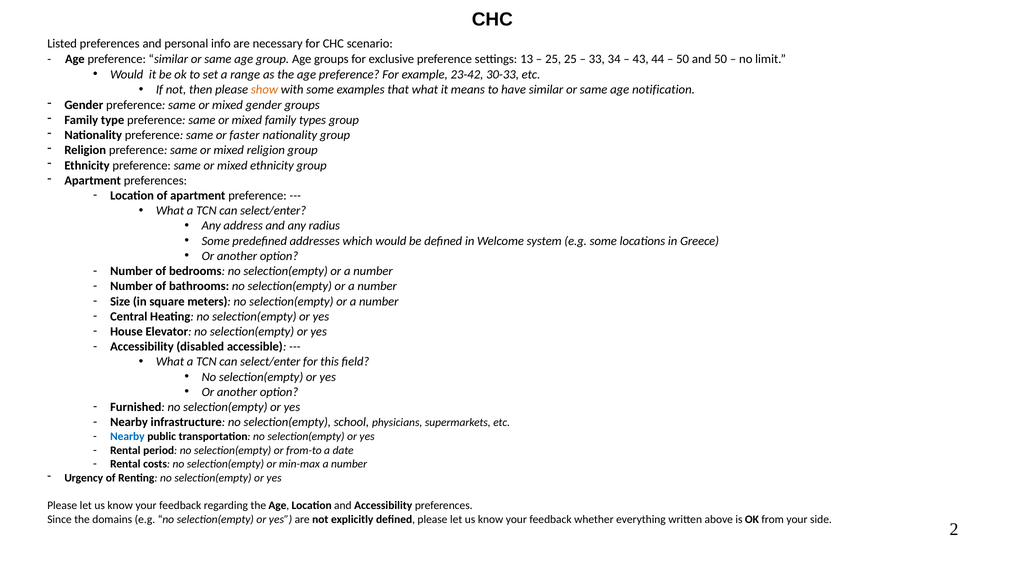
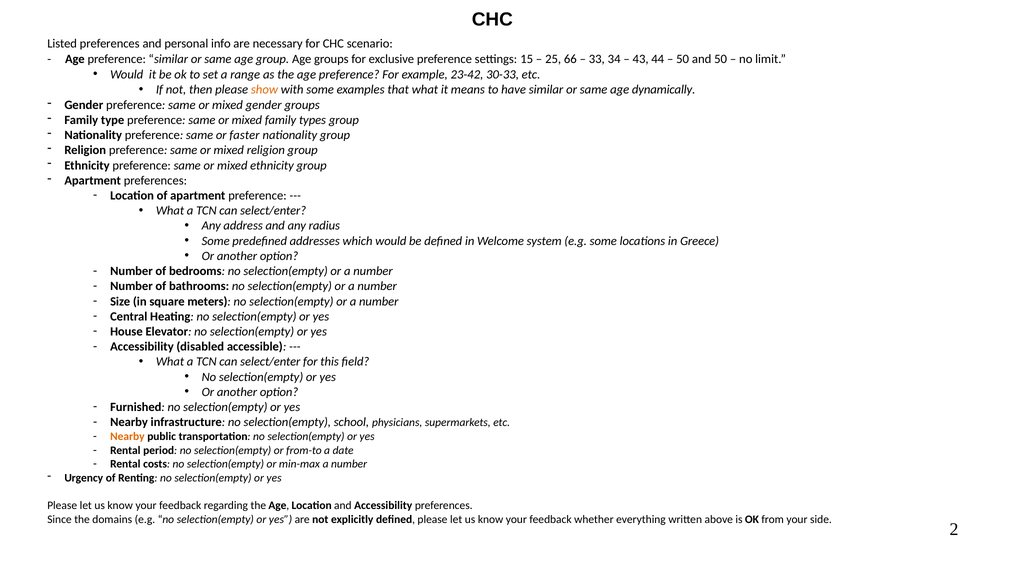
13: 13 -> 15
25 25: 25 -> 66
notification: notification -> dynamically
Nearby at (127, 436) colour: blue -> orange
